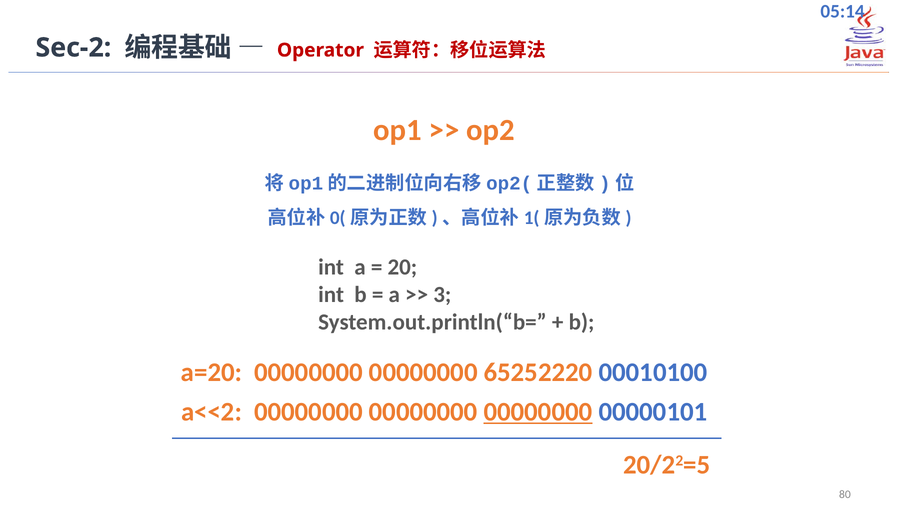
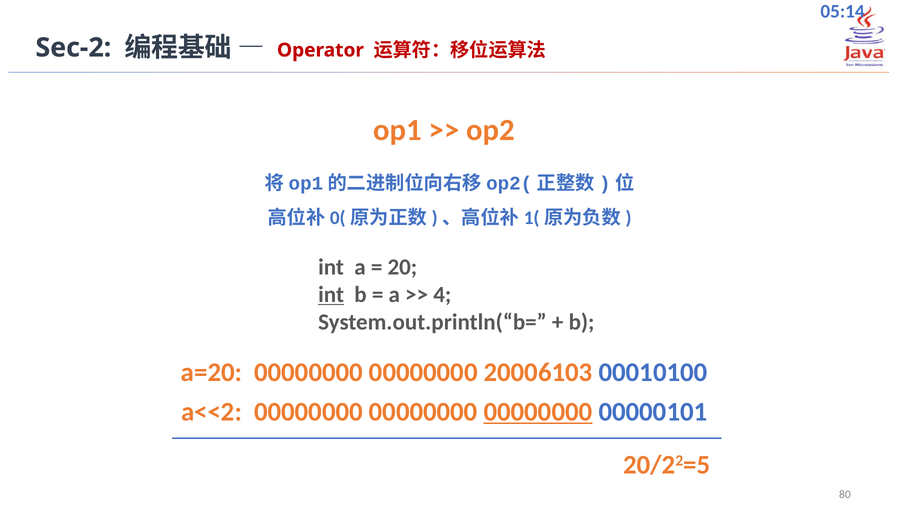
int at (331, 295) underline: none -> present
3: 3 -> 4
65252220: 65252220 -> 20006103
